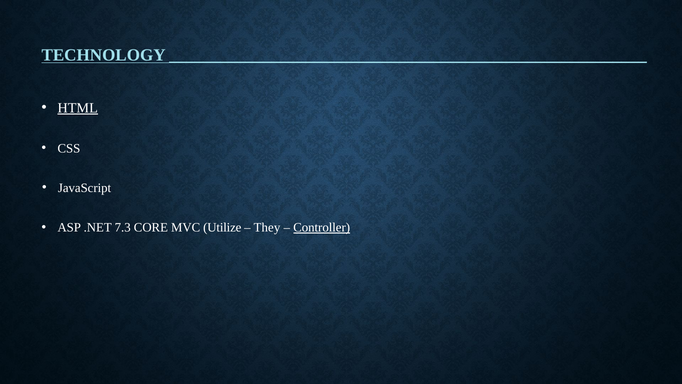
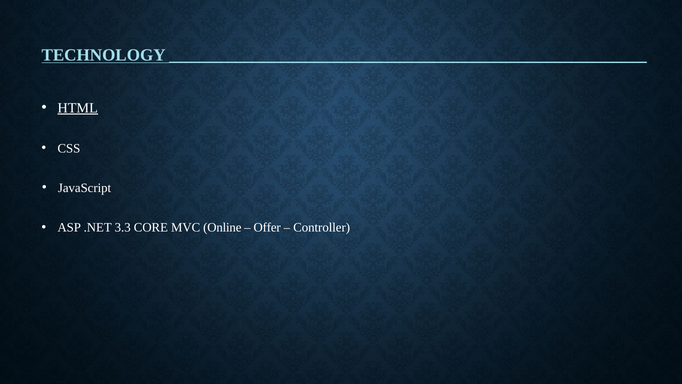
7.3: 7.3 -> 3.3
Utilize: Utilize -> Online
They: They -> Offer
Controller underline: present -> none
